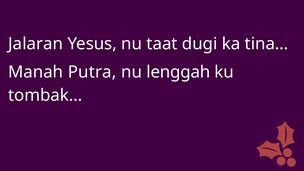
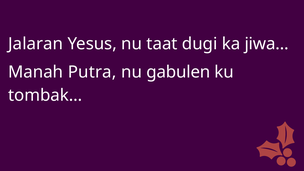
tina…: tina… -> jiwa…
lenggah: lenggah -> gabulen
